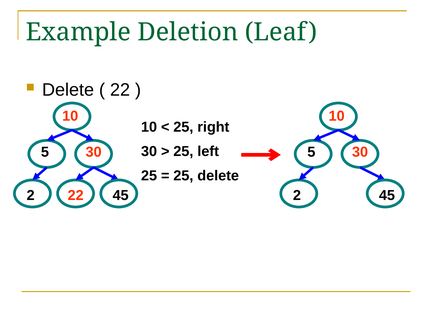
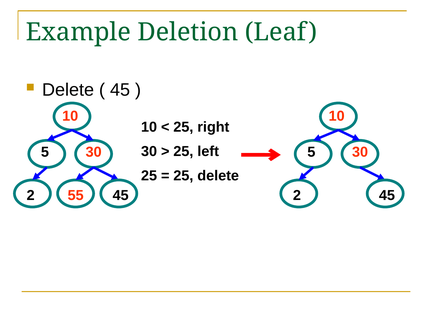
22 at (120, 90): 22 -> 45
2 22: 22 -> 55
